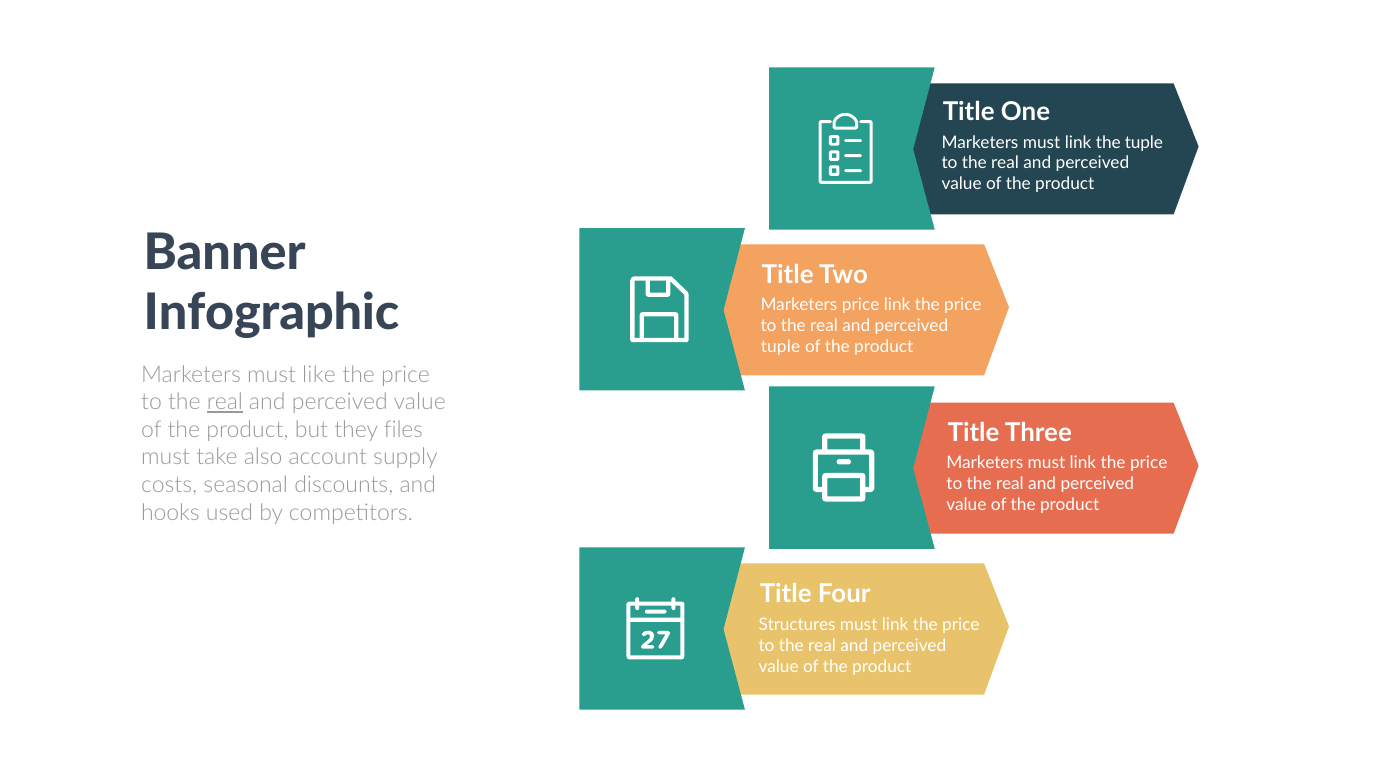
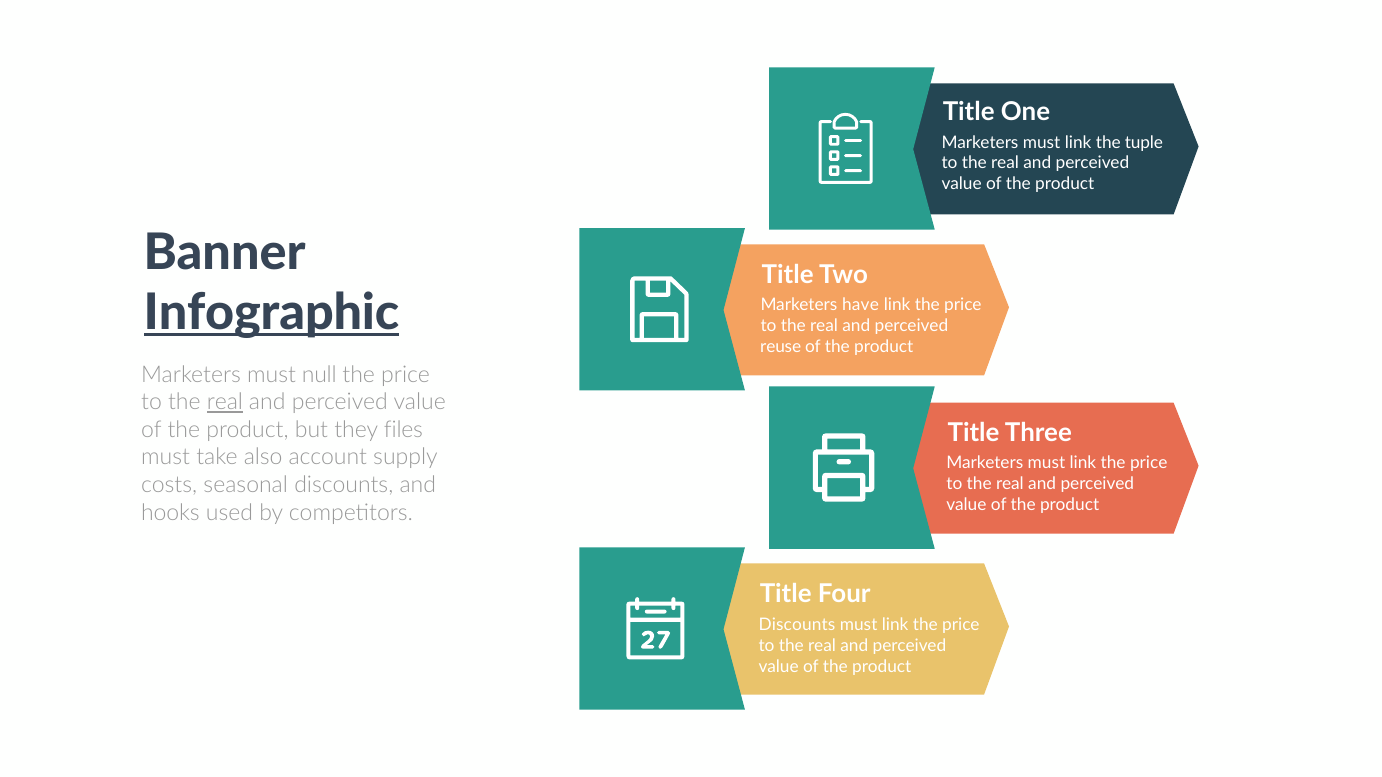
Infographic underline: none -> present
Marketers price: price -> have
tuple at (781, 347): tuple -> reuse
like: like -> null
Structures at (797, 625): Structures -> Discounts
